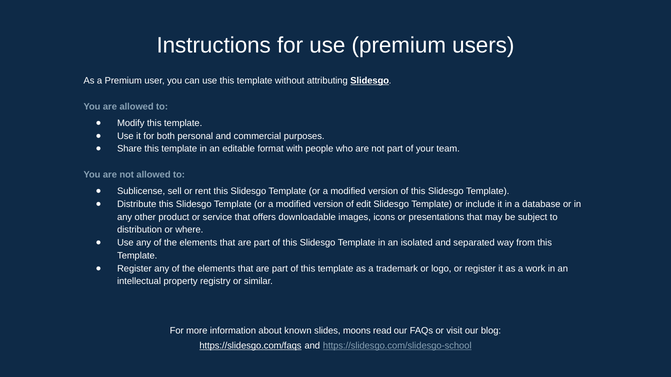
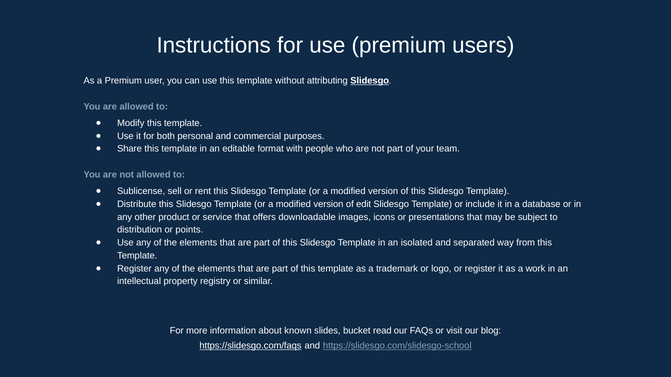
where: where -> points
moons: moons -> bucket
